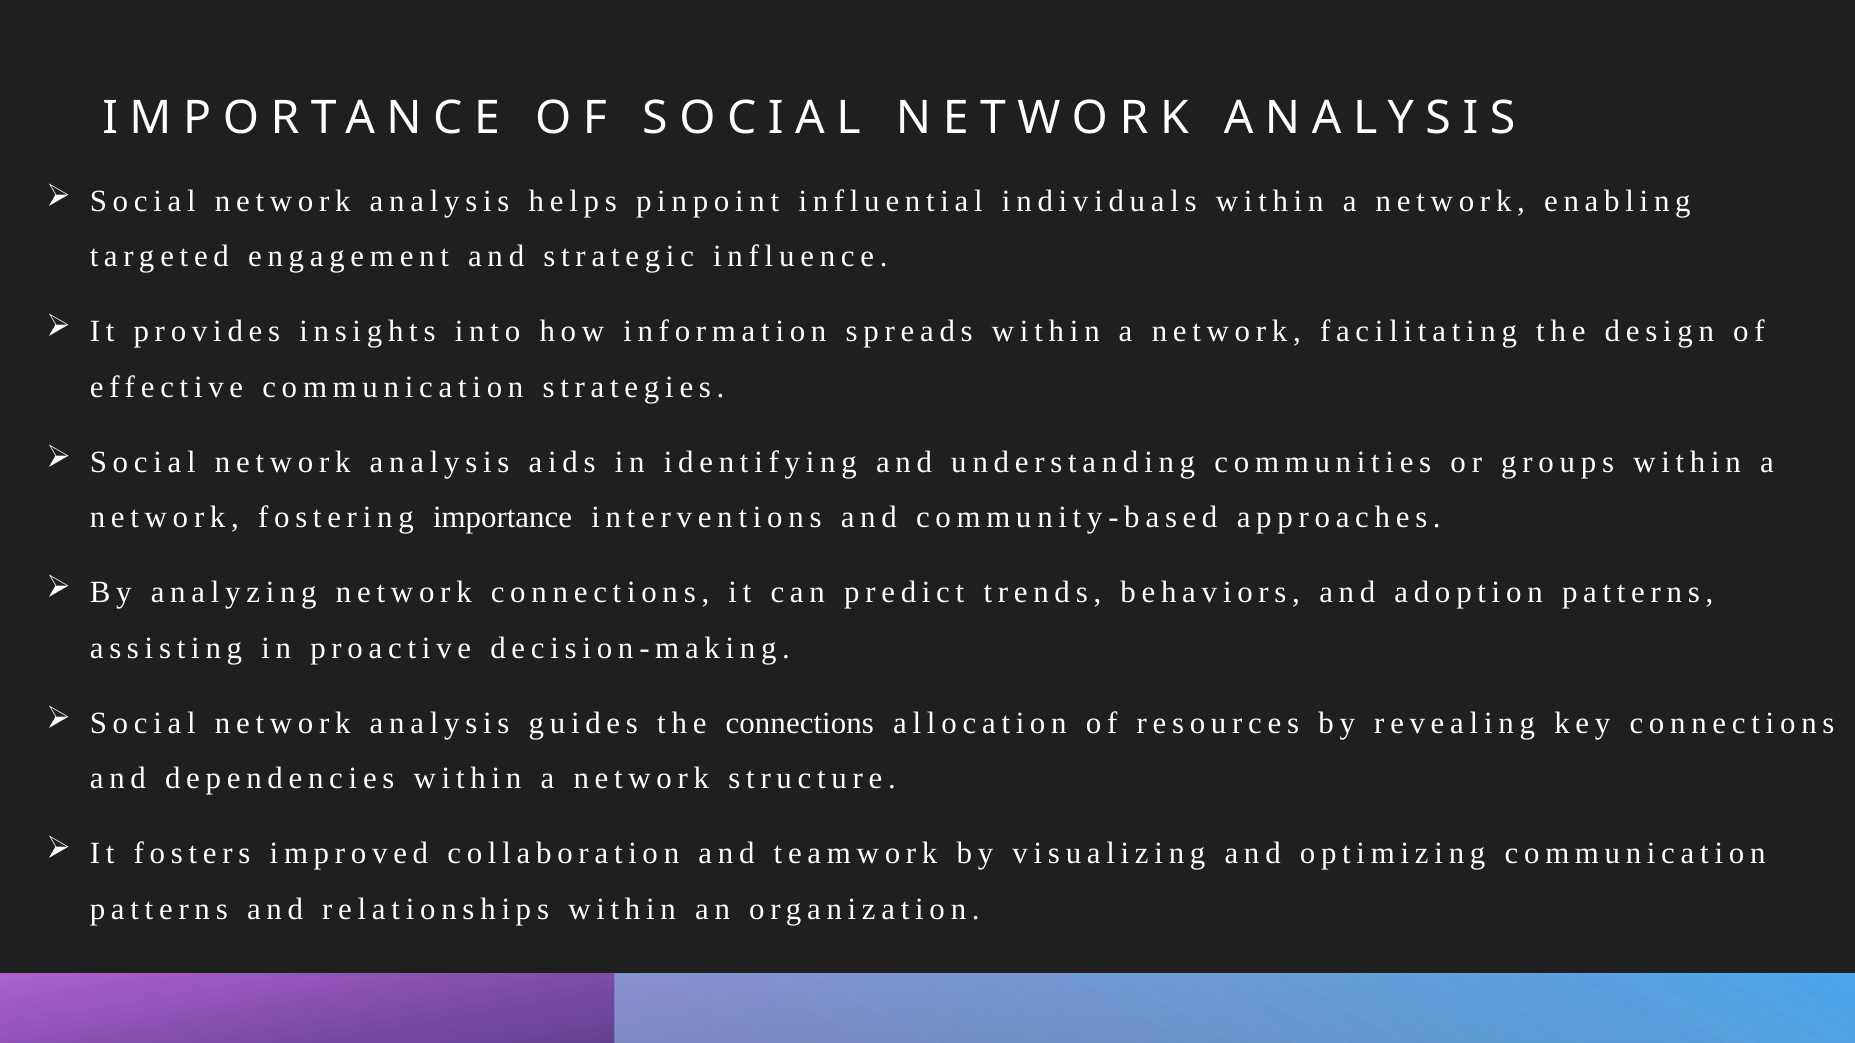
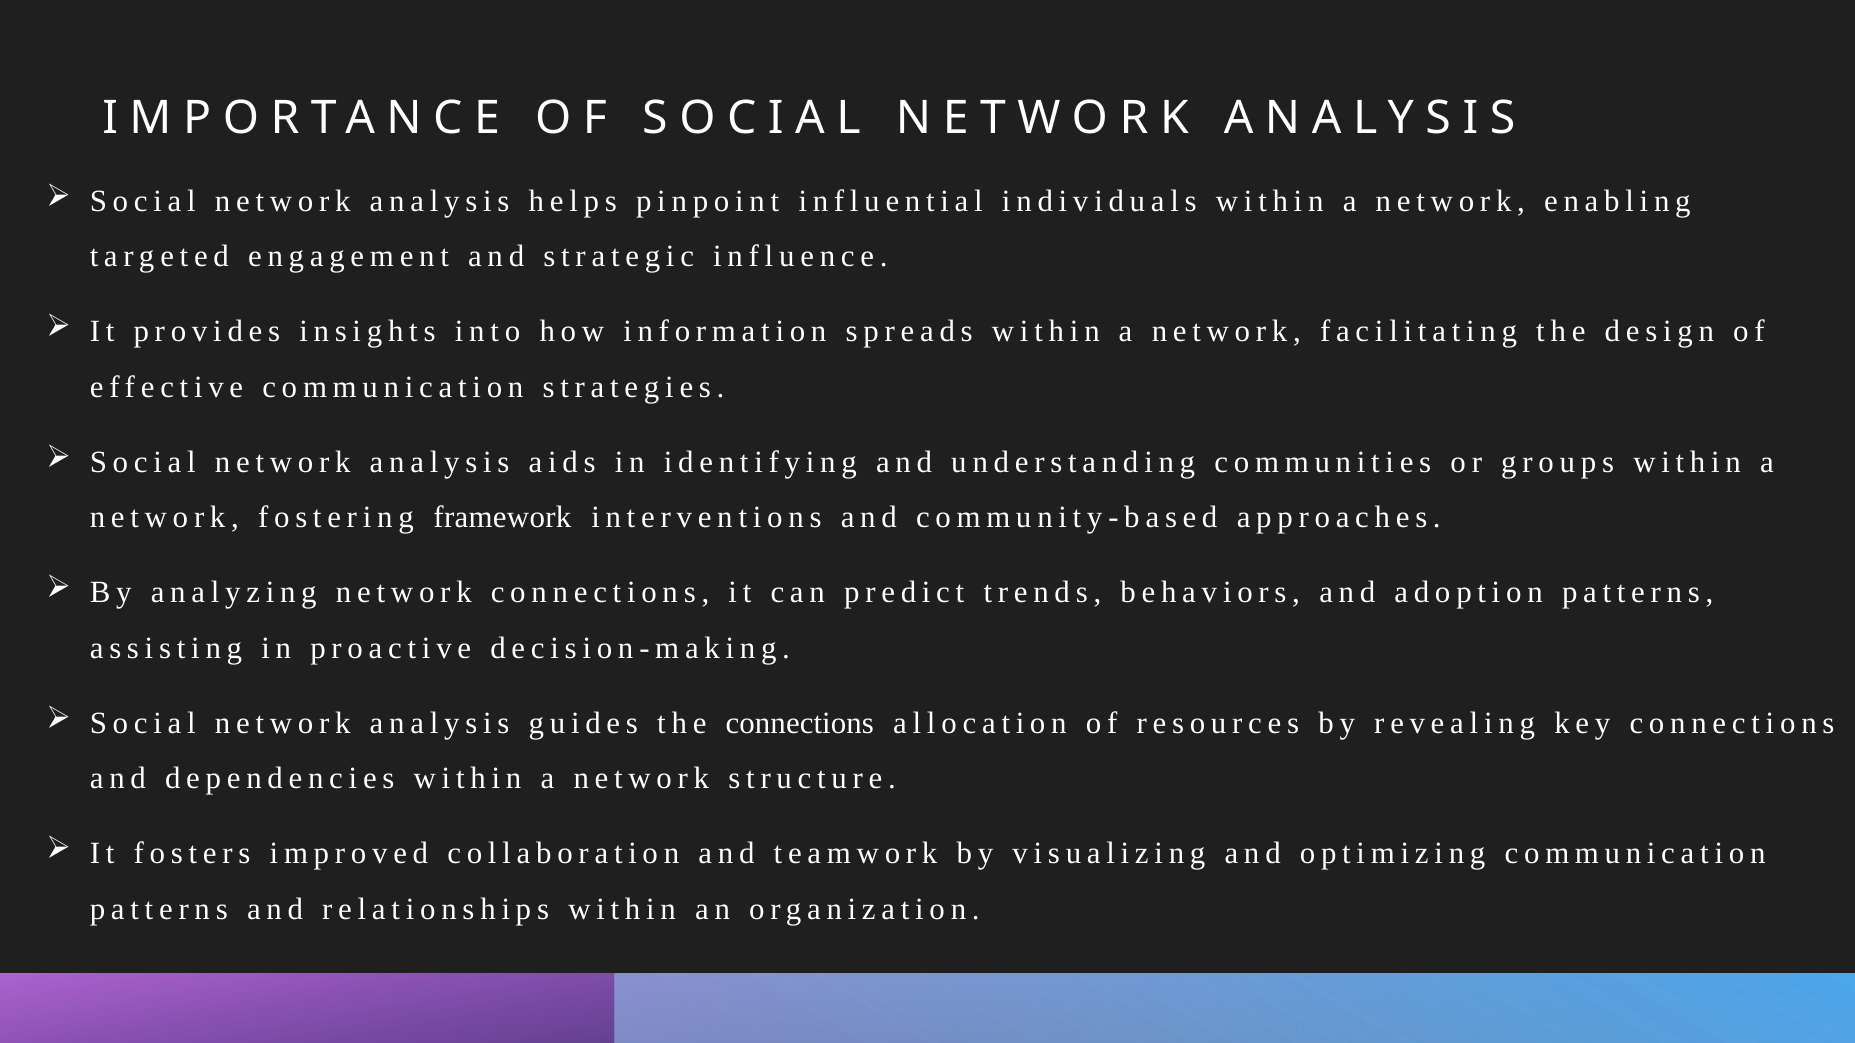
importance: importance -> framework
